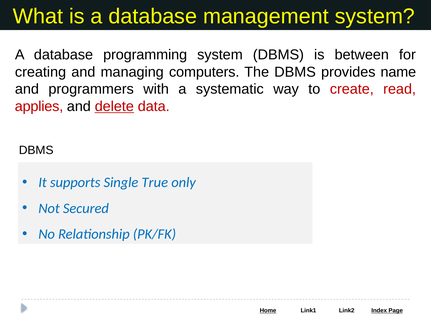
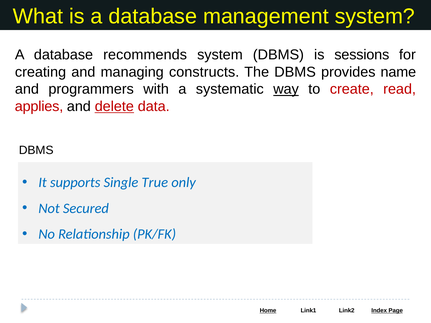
programming: programming -> recommends
between: between -> sessions
computers: computers -> constructs
way underline: none -> present
